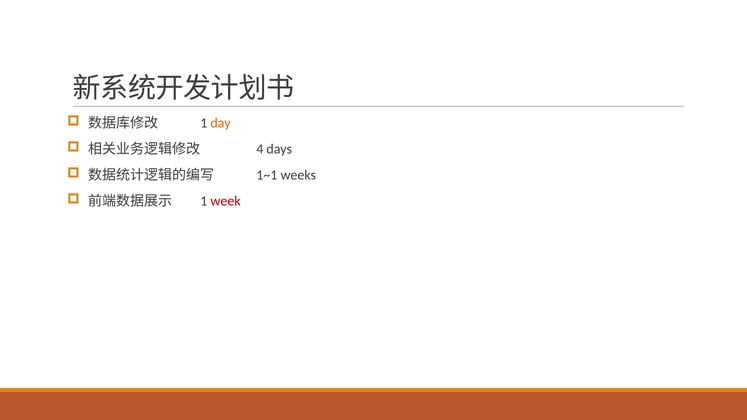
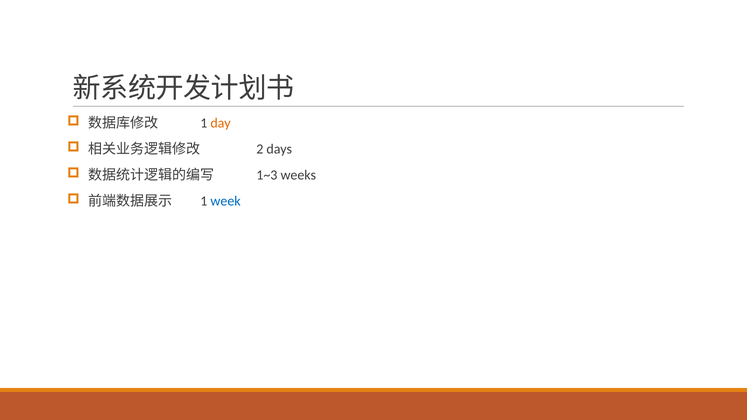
4: 4 -> 2
1~1: 1~1 -> 1~3
week colour: red -> blue
